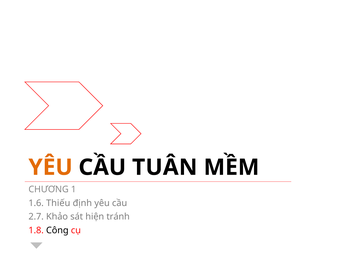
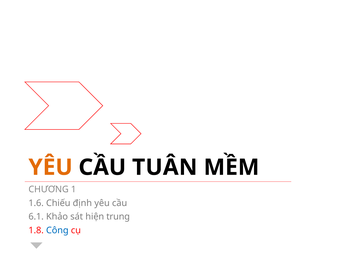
Thiếu: Thiếu -> Chiếu
2.7: 2.7 -> 6.1
tránh: tránh -> trung
Công colour: black -> blue
